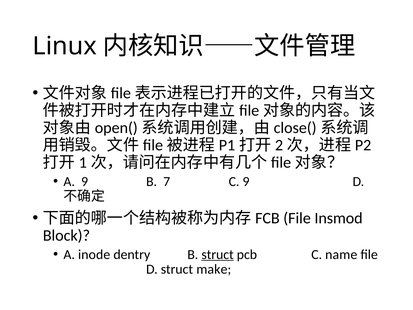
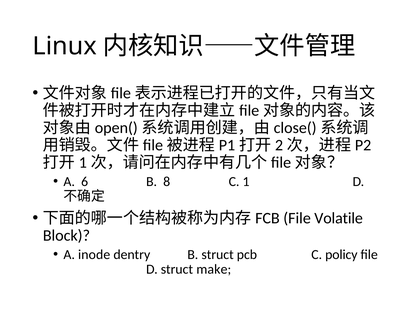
A 9: 9 -> 6
7: 7 -> 8
C 9: 9 -> 1
Insmod: Insmod -> Volatile
struct at (218, 254) underline: present -> none
name: name -> policy
